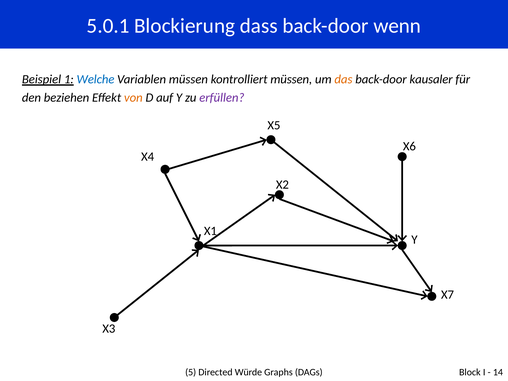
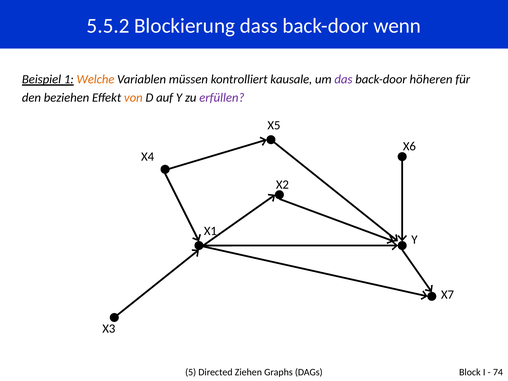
5.0.1: 5.0.1 -> 5.5.2
Welche colour: blue -> orange
kontrolliert müssen: müssen -> kausale
das colour: orange -> purple
kausaler: kausaler -> höheren
Würde: Würde -> Ziehen
14: 14 -> 74
